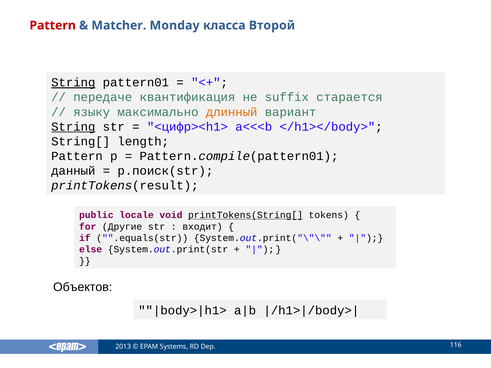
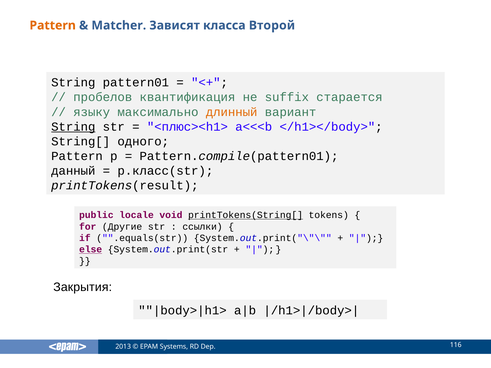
Pattern at (53, 25) colour: red -> orange
Monday: Monday -> Зависят
String at (73, 83) underline: present -> none
передаче: передаче -> пробелов
<цифр><h1>: <цифр><h1> -> <плюс><h1>
length: length -> одного
p.поиск(str: p.поиск(str -> p.класс(str
входит: входит -> ссылки
else underline: none -> present
Объектов: Объектов -> Закрытия
